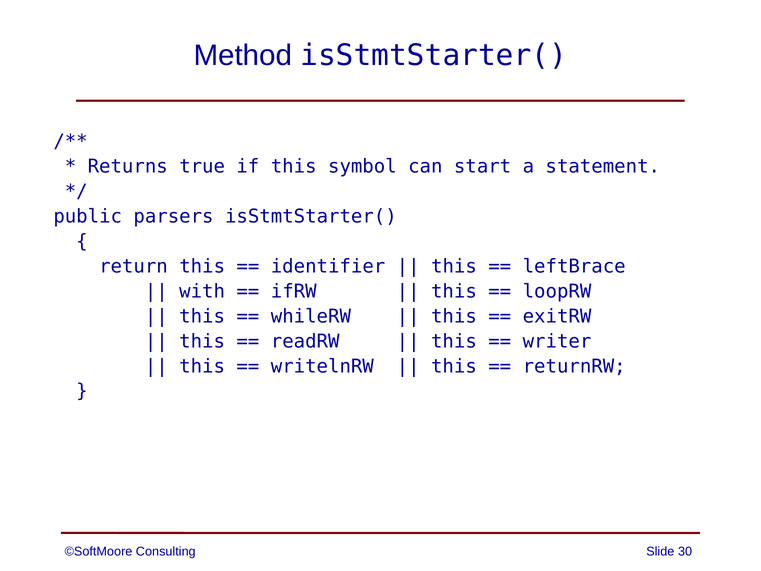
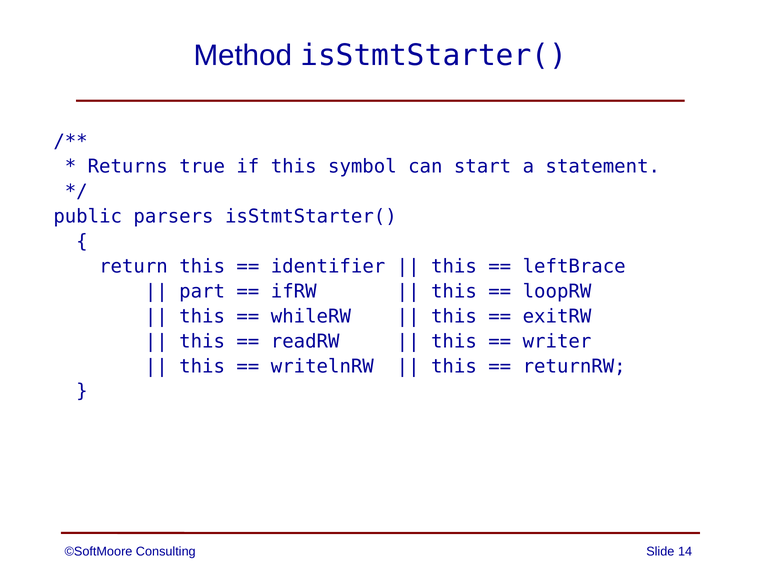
with: with -> part
30: 30 -> 14
